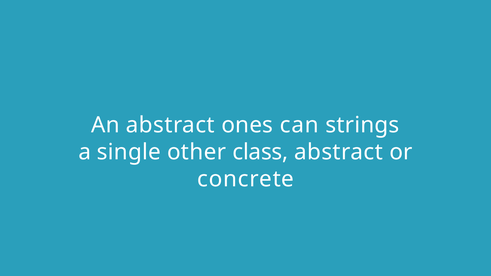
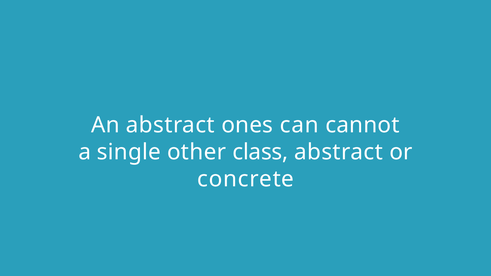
strings: strings -> cannot
